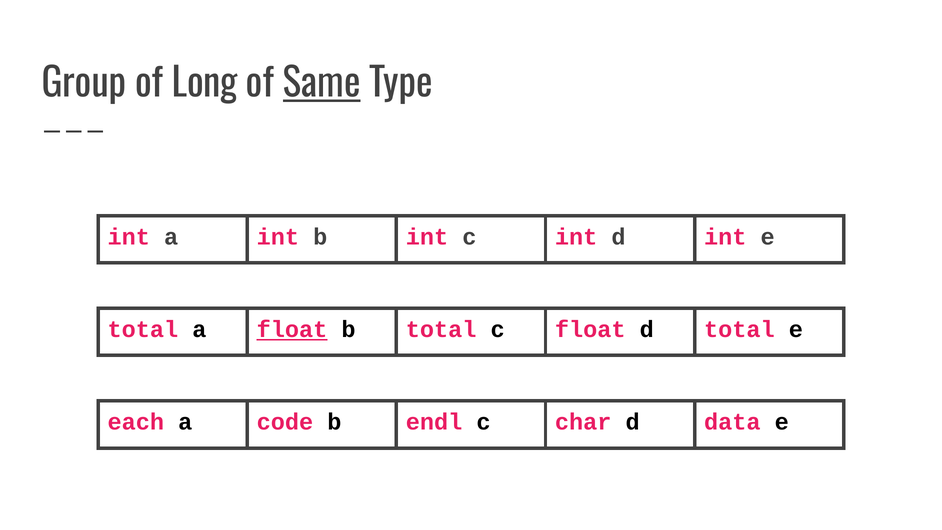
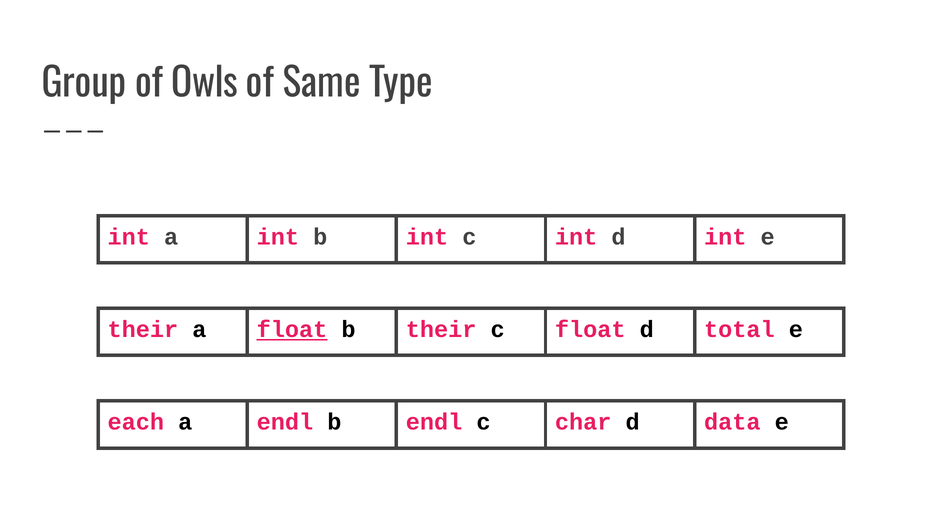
Long: Long -> Owls
Same underline: present -> none
total at (143, 329): total -> their
b total: total -> their
a code: code -> endl
